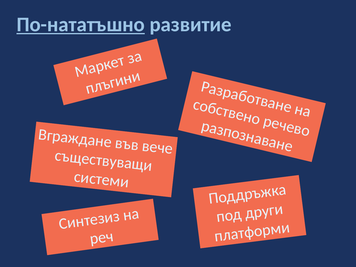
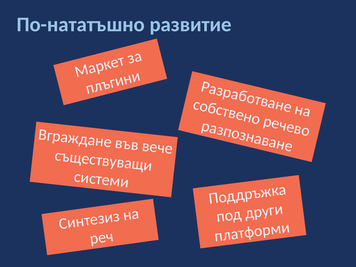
По-нататъшно underline: present -> none
